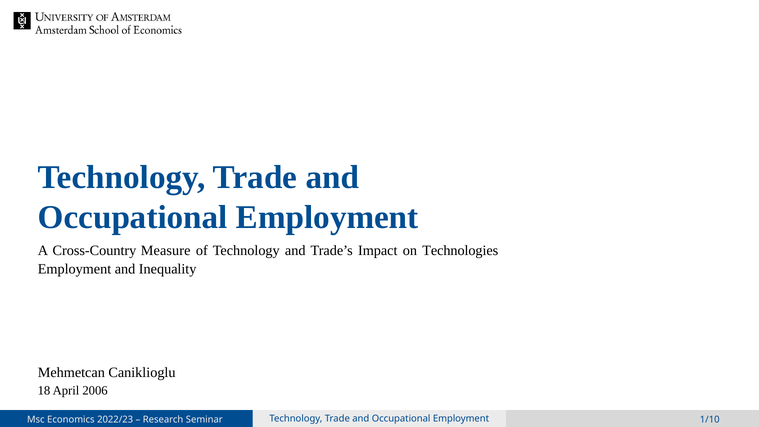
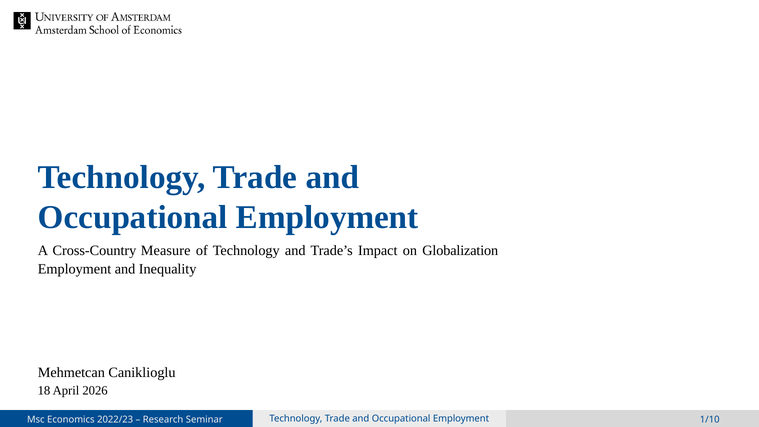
Technologies: Technologies -> Globalization
2006: 2006 -> 2026
